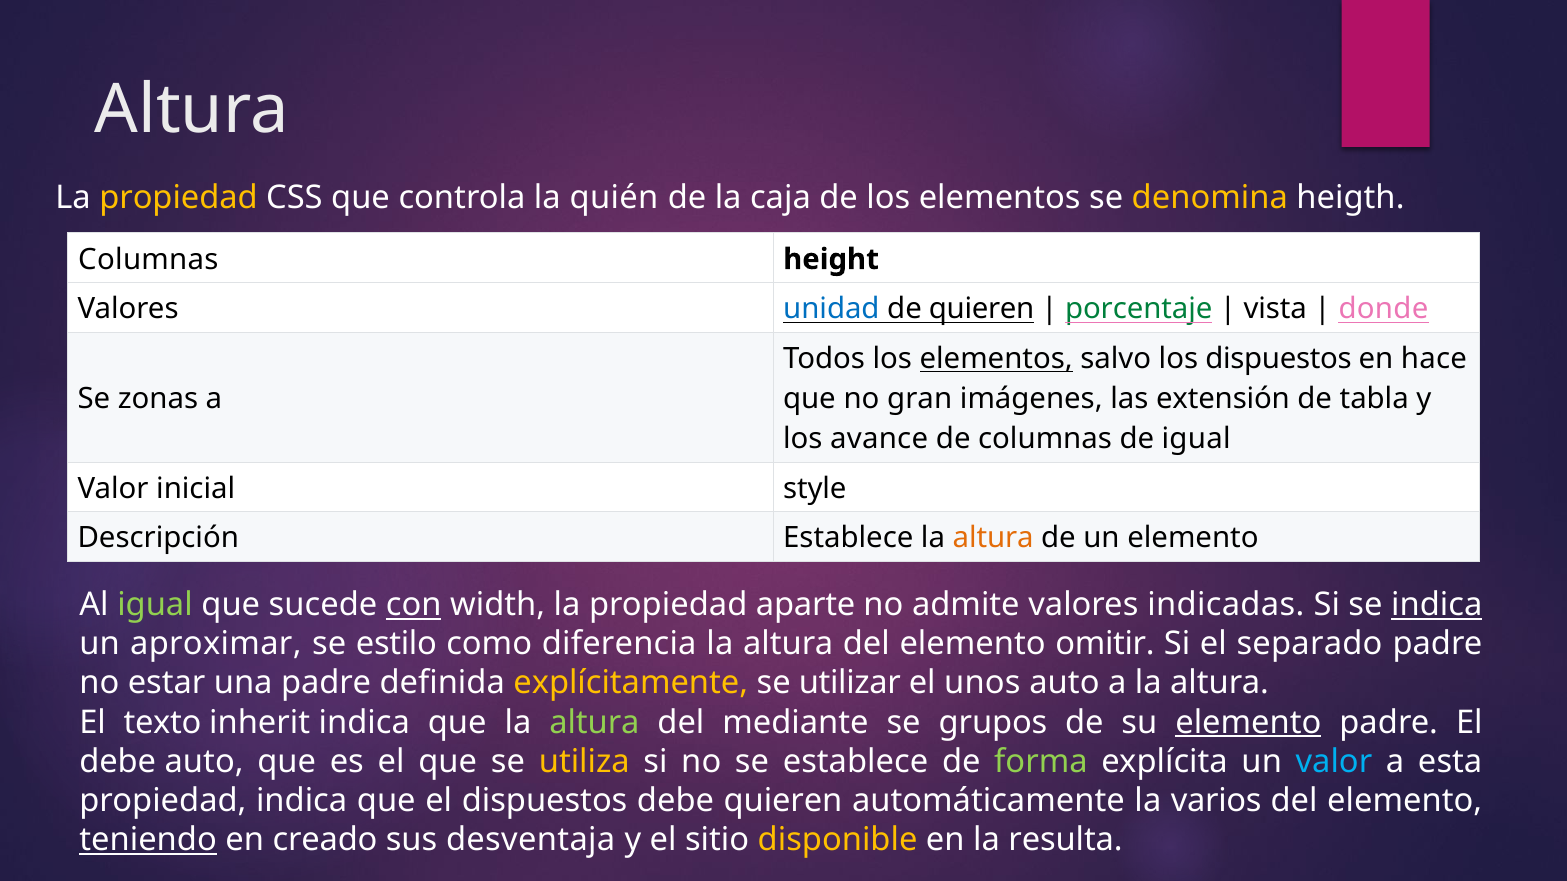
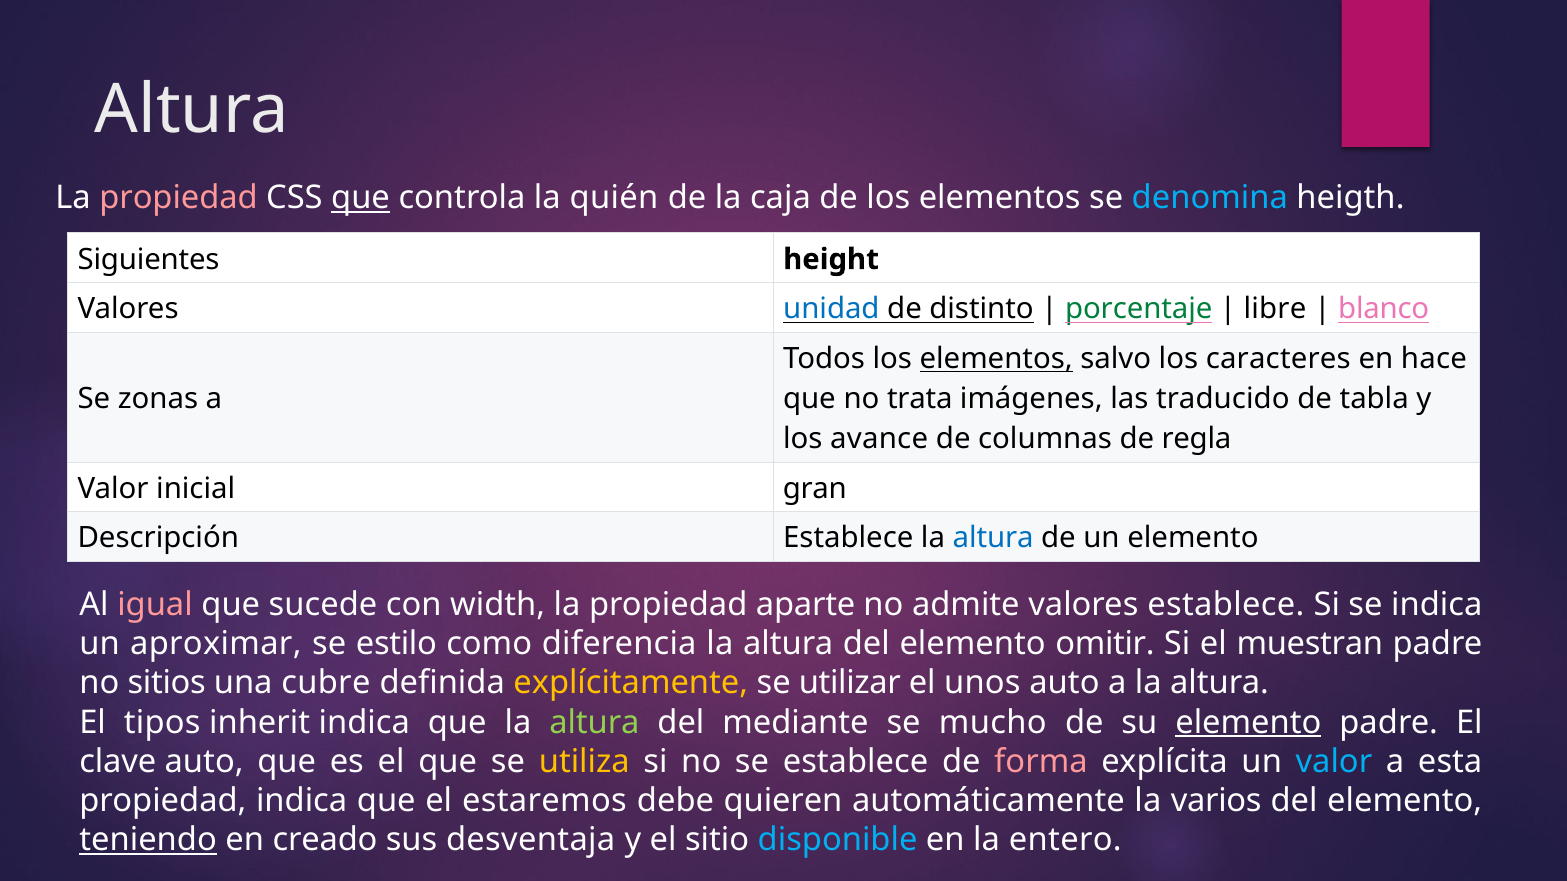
propiedad at (178, 198) colour: yellow -> pink
que at (361, 198) underline: none -> present
denomina colour: yellow -> light blue
Columnas at (148, 259): Columnas -> Siguientes
de quieren: quieren -> distinto
vista: vista -> libre
donde: donde -> blanco
los dispuestos: dispuestos -> caracteres
gran: gran -> trata
extensión: extensión -> traducido
de igual: igual -> regla
style: style -> gran
altura at (993, 538) colour: orange -> blue
igual at (155, 605) colour: light green -> pink
con underline: present -> none
valores indicadas: indicadas -> establece
indica at (1437, 605) underline: present -> none
separado: separado -> muestran
estar: estar -> sitios
una padre: padre -> cubre
texto: texto -> tipos
grupos: grupos -> mucho
debe at (118, 762): debe -> clave
forma colour: light green -> pink
el dispuestos: dispuestos -> estaremos
disponible colour: yellow -> light blue
resulta: resulta -> entero
